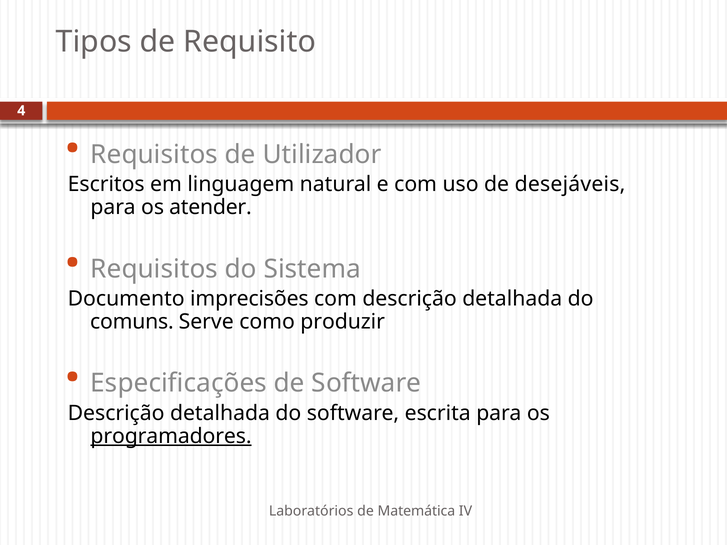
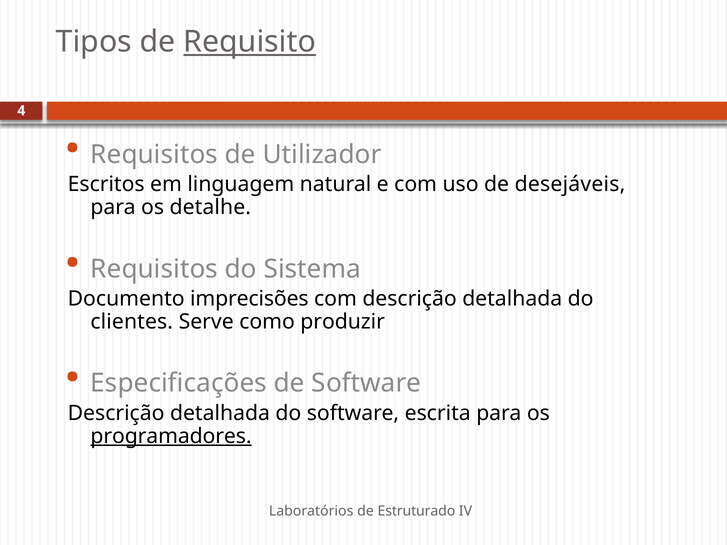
Requisito underline: none -> present
atender: atender -> detalhe
comuns: comuns -> clientes
Matemática: Matemática -> Estruturado
